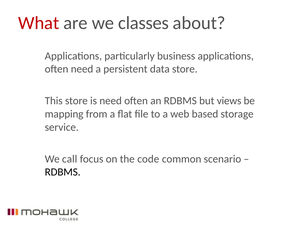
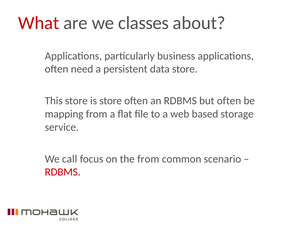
is need: need -> store
but views: views -> often
the code: code -> from
RDBMS at (63, 171) colour: black -> red
